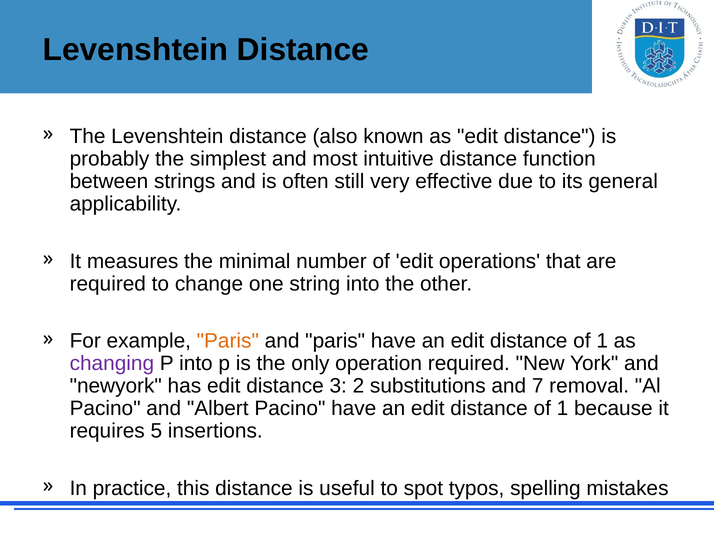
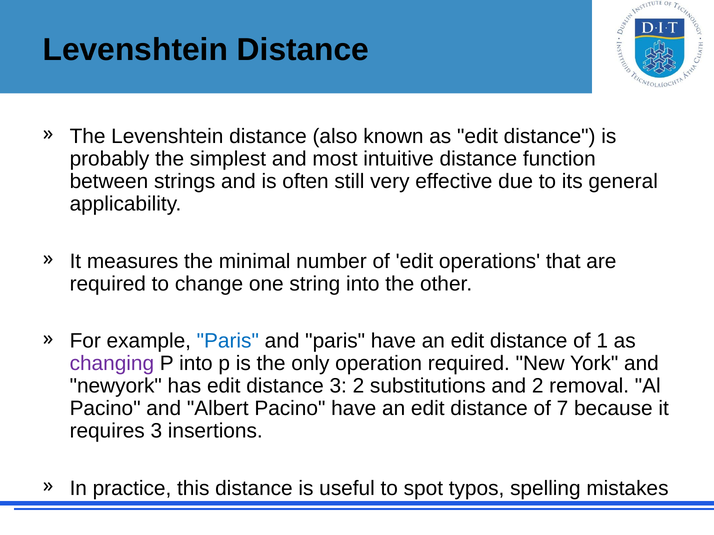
Paris at (228, 341) colour: orange -> blue
and 7: 7 -> 2
1 at (562, 409): 1 -> 7
requires 5: 5 -> 3
